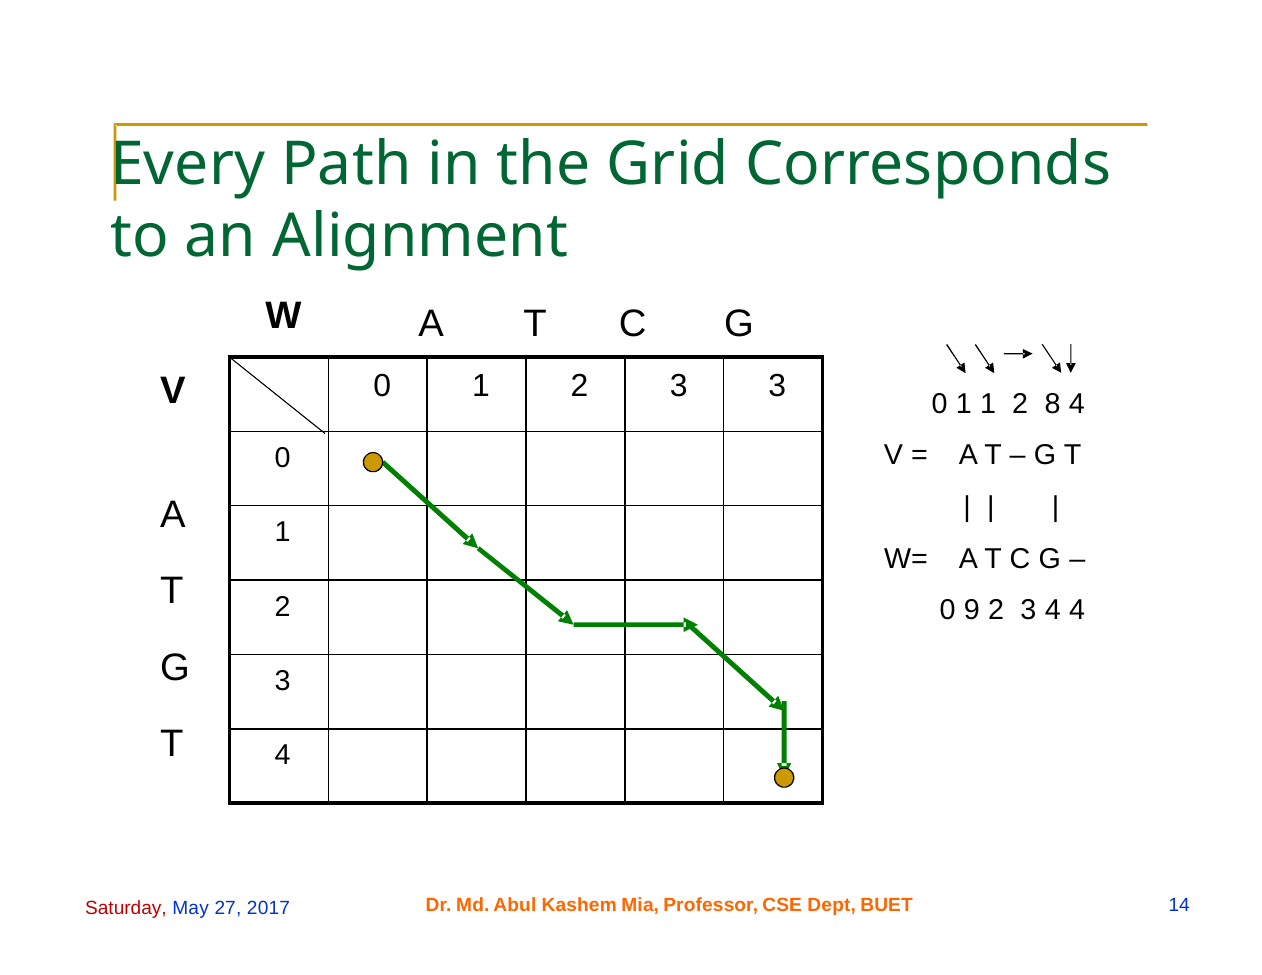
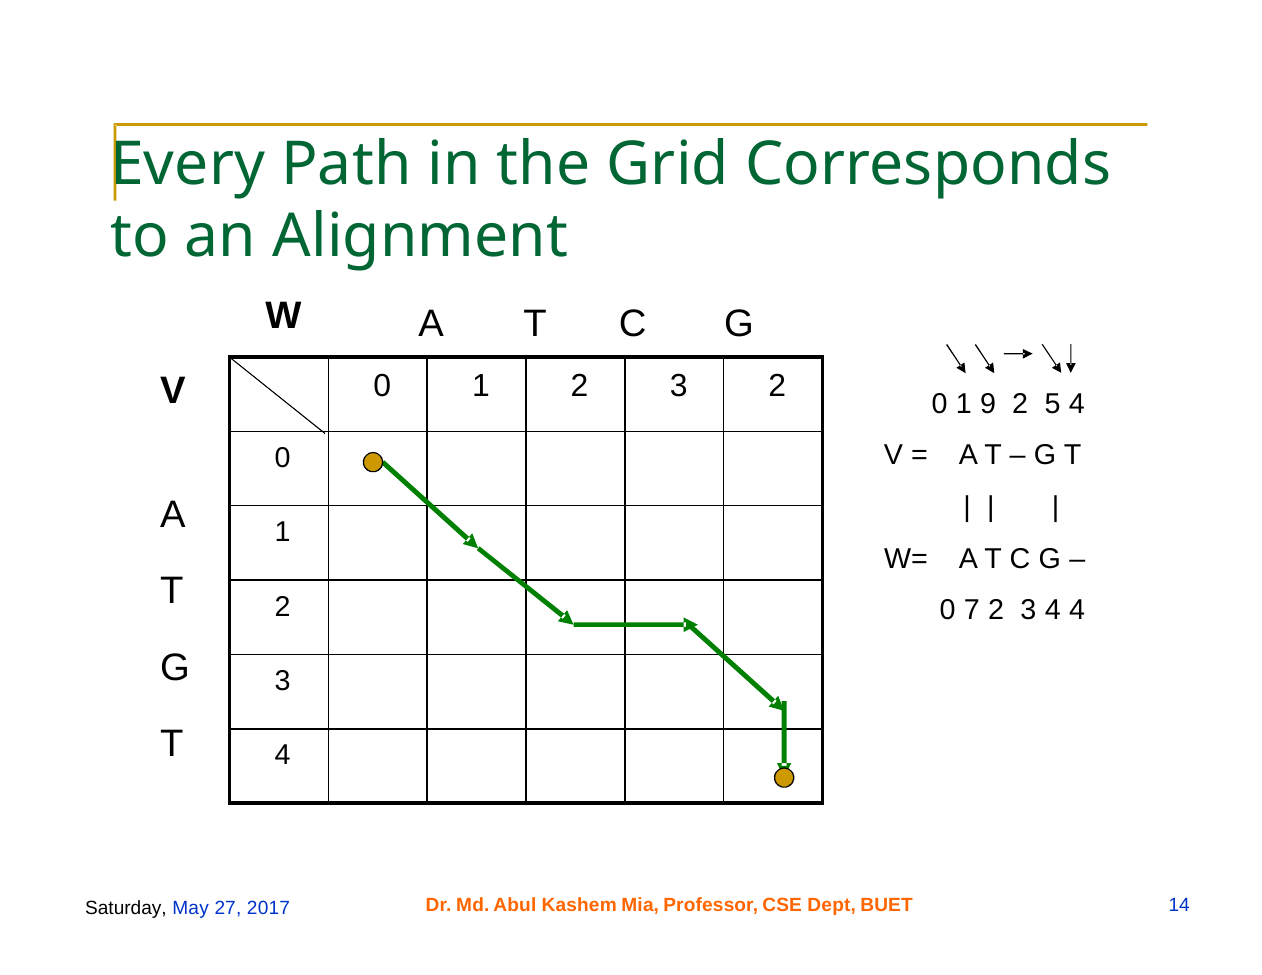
3 3: 3 -> 2
1 1: 1 -> 9
8: 8 -> 5
9: 9 -> 7
Saturday colour: red -> black
